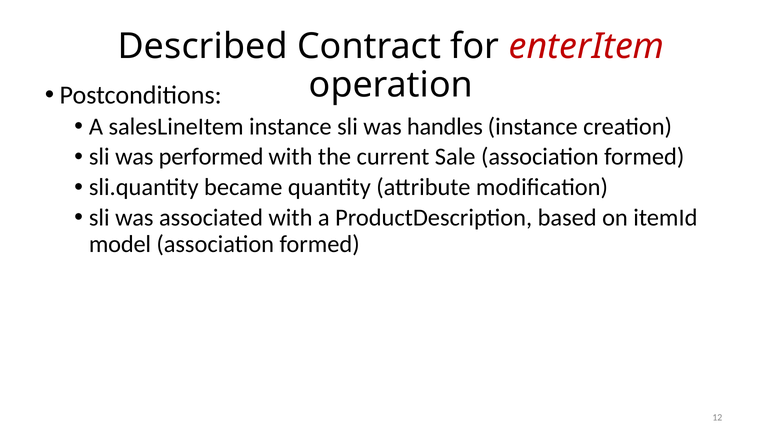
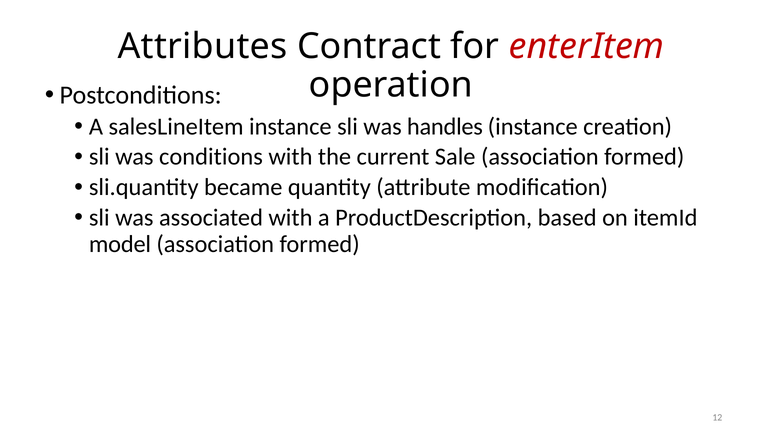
Described: Described -> Attributes
performed: performed -> conditions
